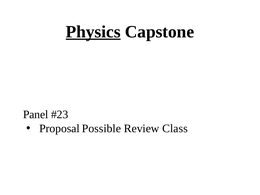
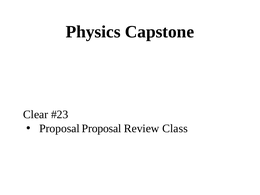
Physics underline: present -> none
Panel: Panel -> Clear
Proposal Possible: Possible -> Proposal
